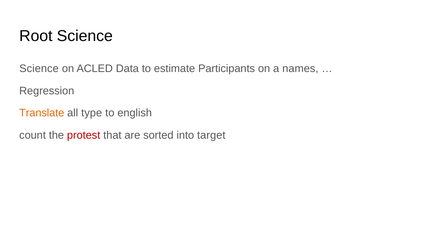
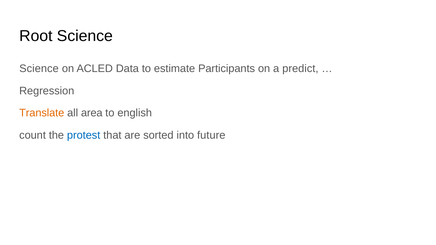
names: names -> predict
type: type -> area
protest colour: red -> blue
target: target -> future
